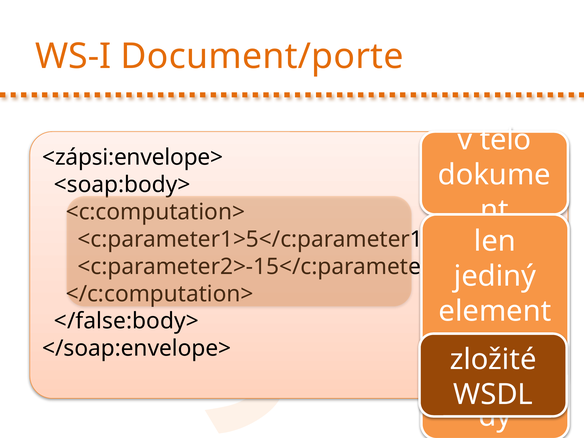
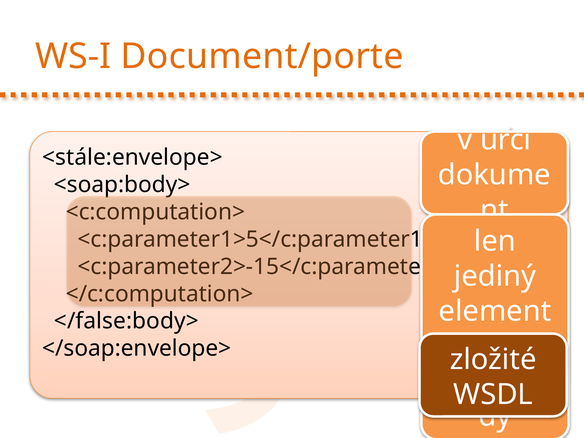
telo: telo -> určí
<zápsi:envelope>: <zápsi:envelope> -> <stále:envelope>
